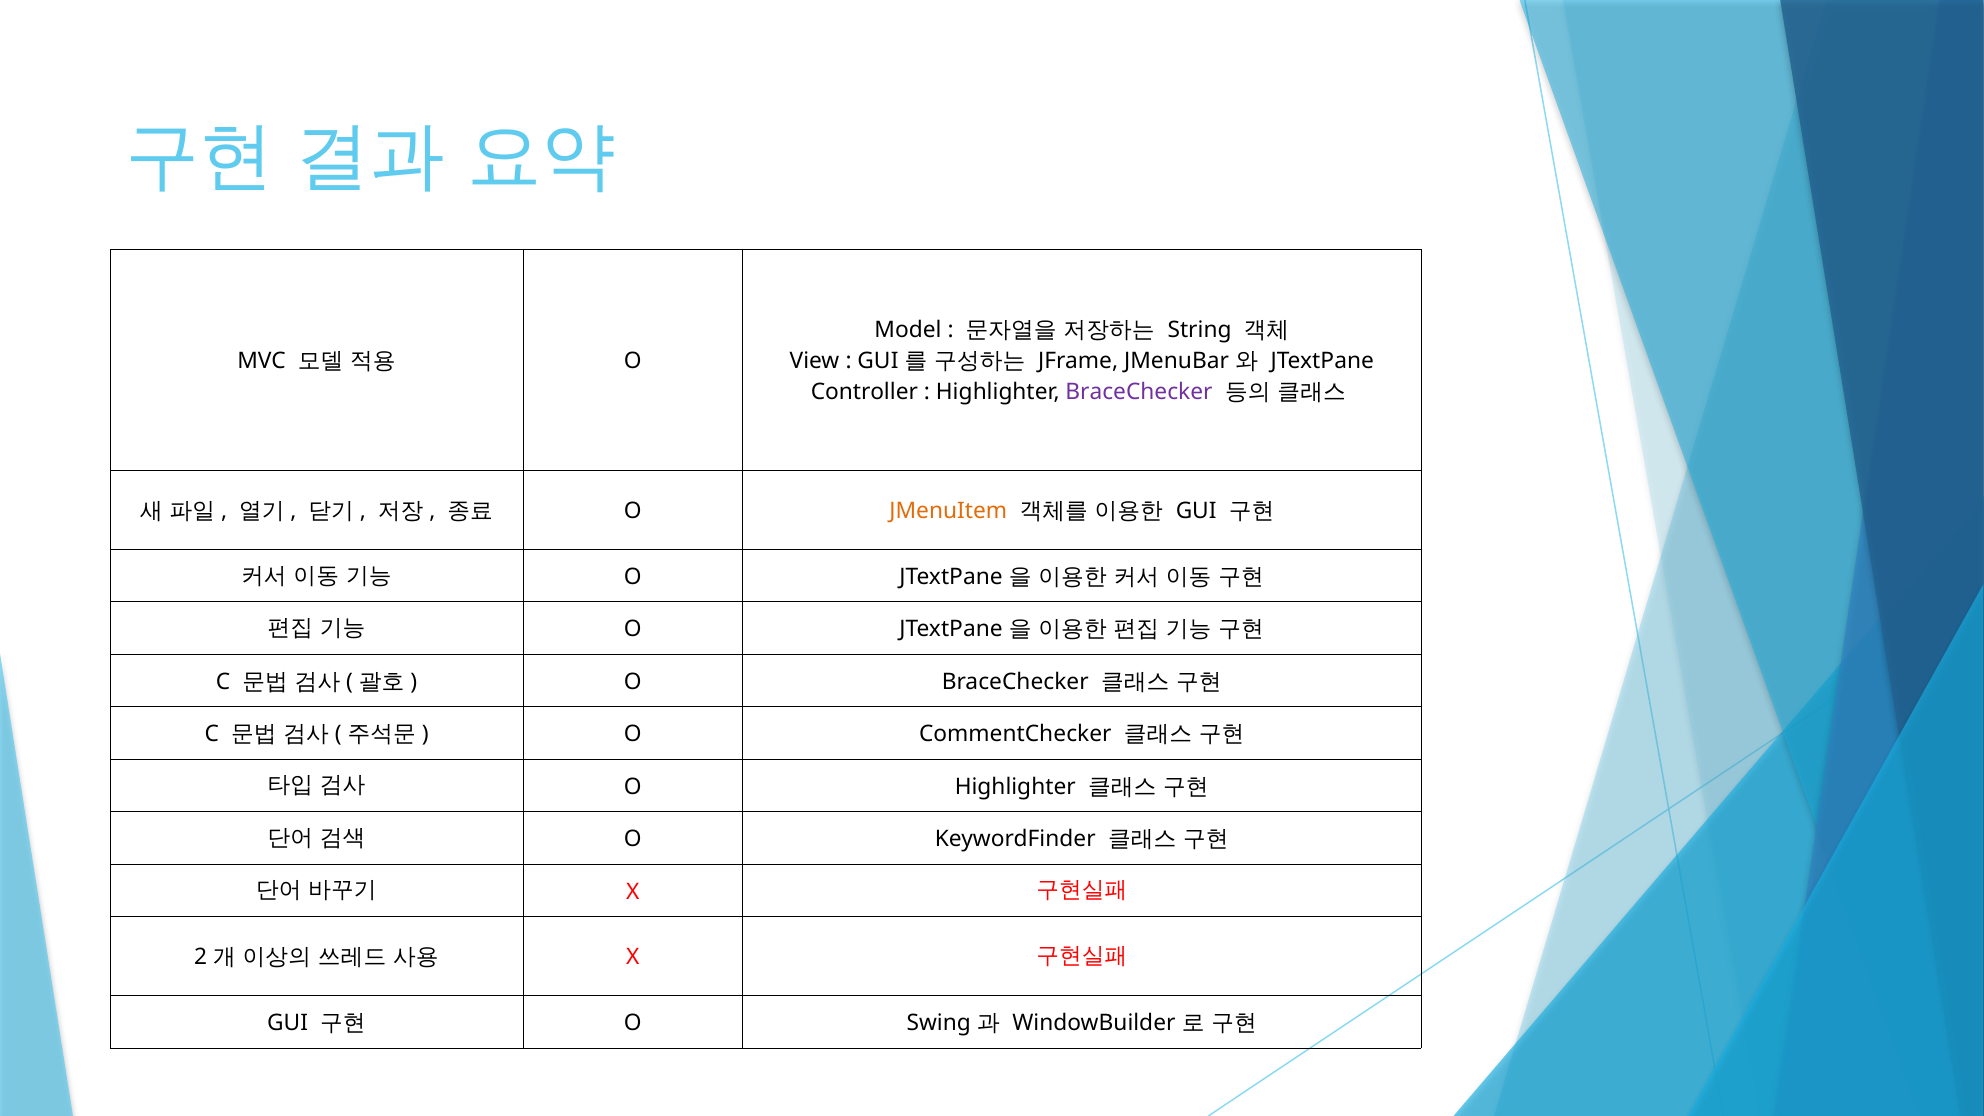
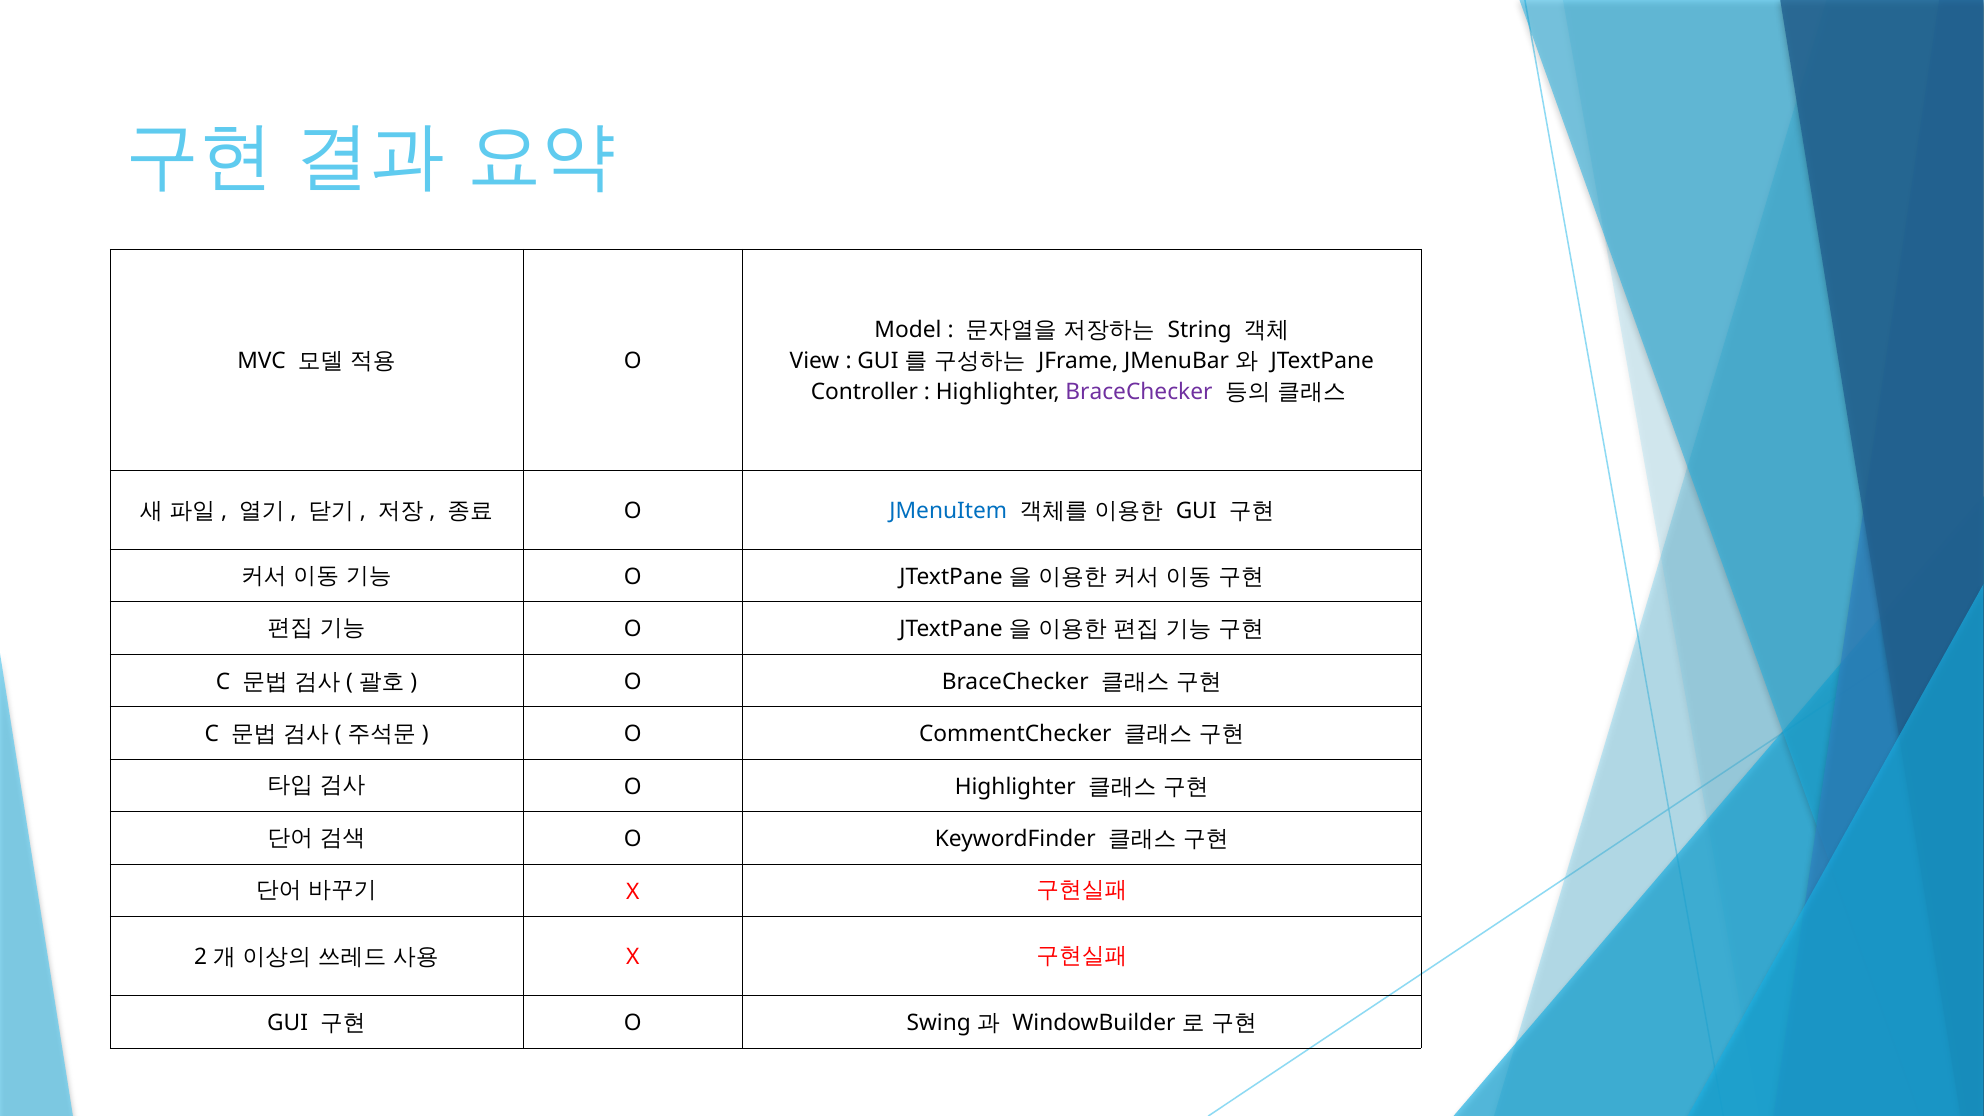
JMenuItem colour: orange -> blue
